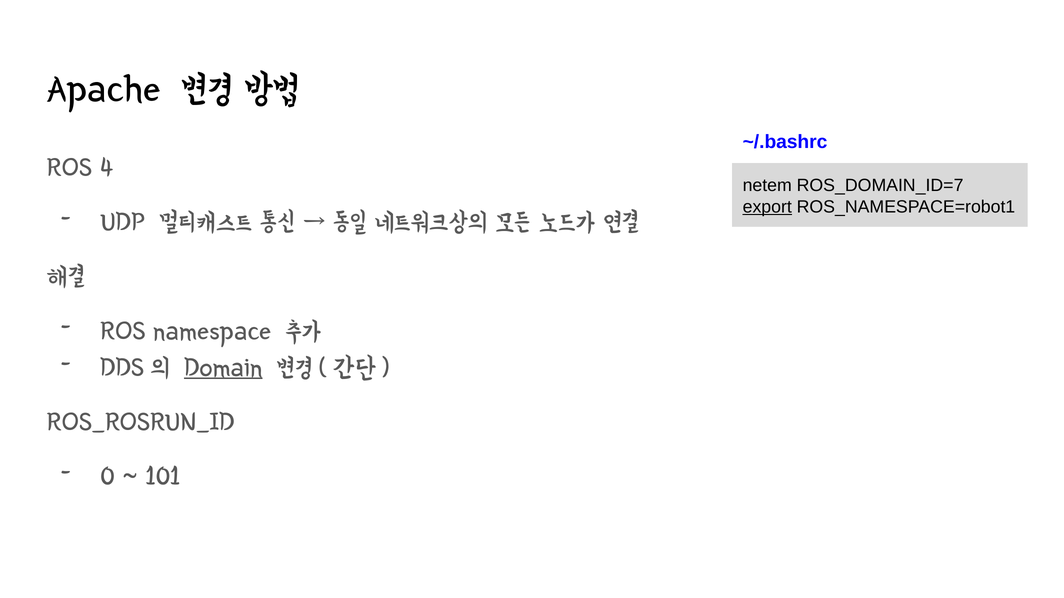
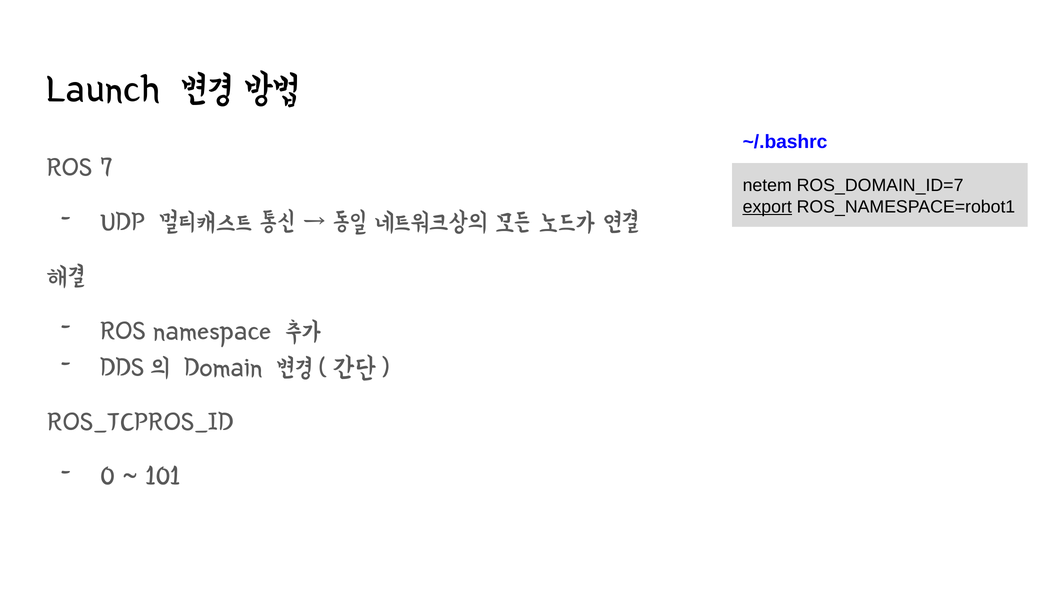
Apache: Apache -> Launch
4: 4 -> 7
Domain underline: present -> none
ROS_ROSRUN_ID: ROS_ROSRUN_ID -> ROS_TCPROS_ID
